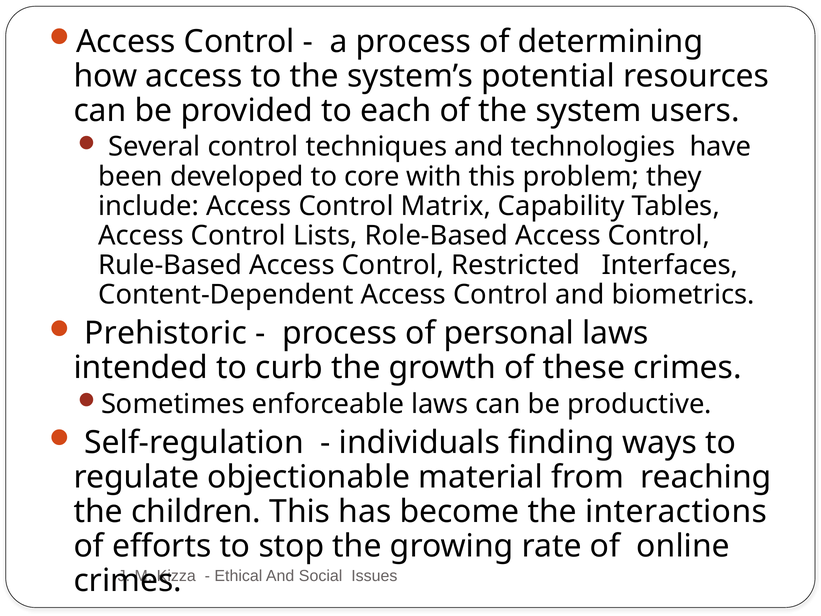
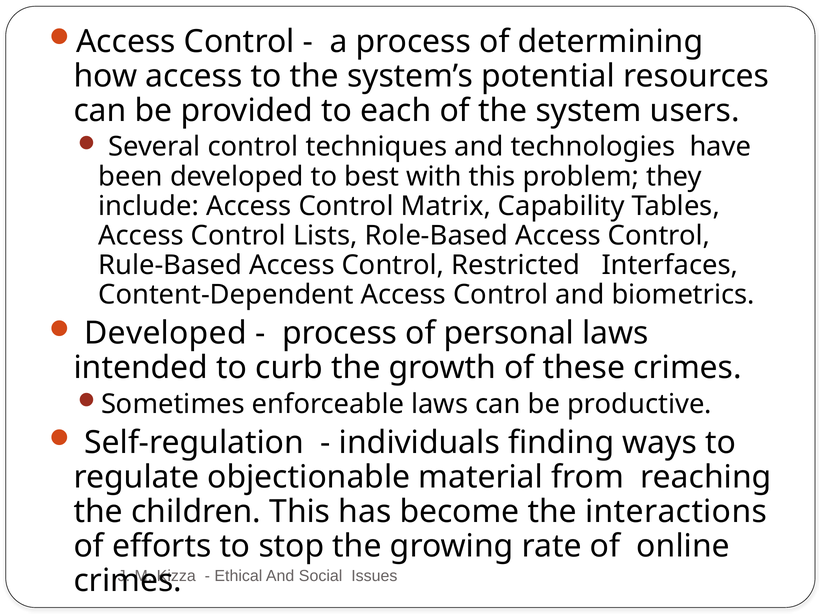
core: core -> best
Prehistoric at (166, 333): Prehistoric -> Developed
